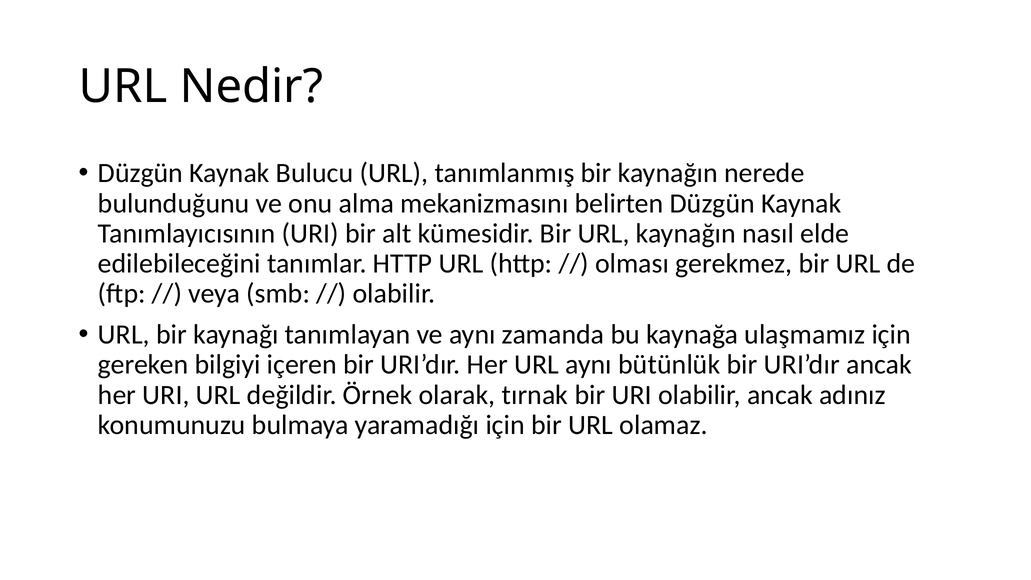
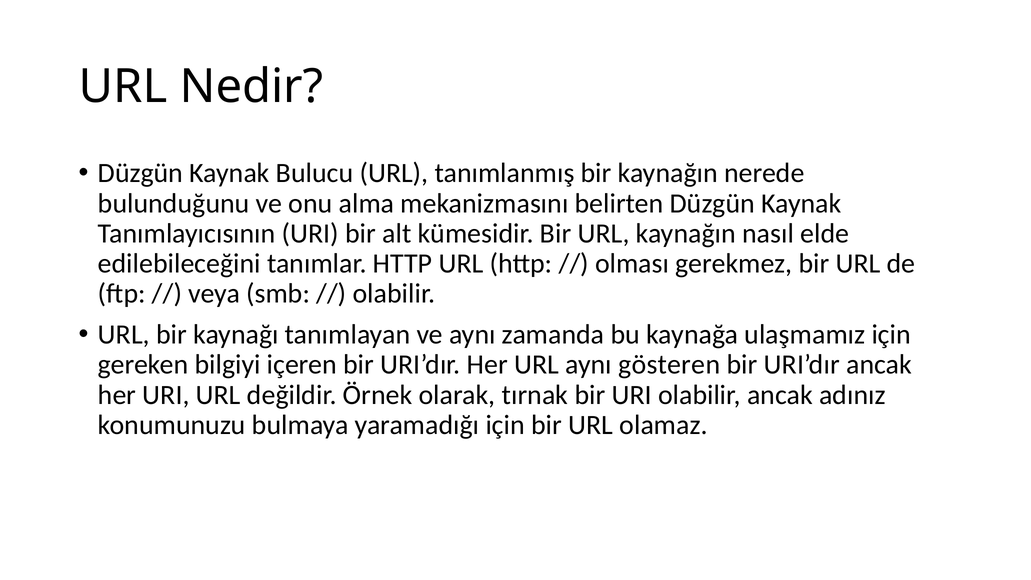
bütünlük: bütünlük -> gösteren
